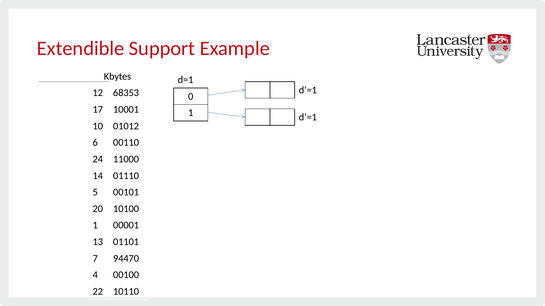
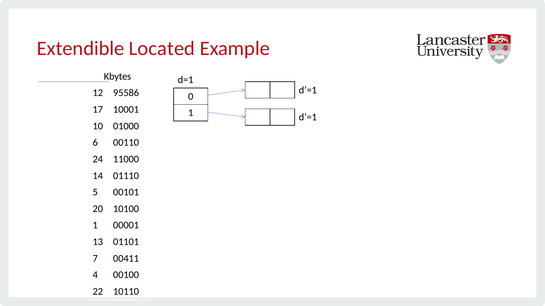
Support: Support -> Located
68353: 68353 -> 95586
01012: 01012 -> 01000
94470: 94470 -> 00411
